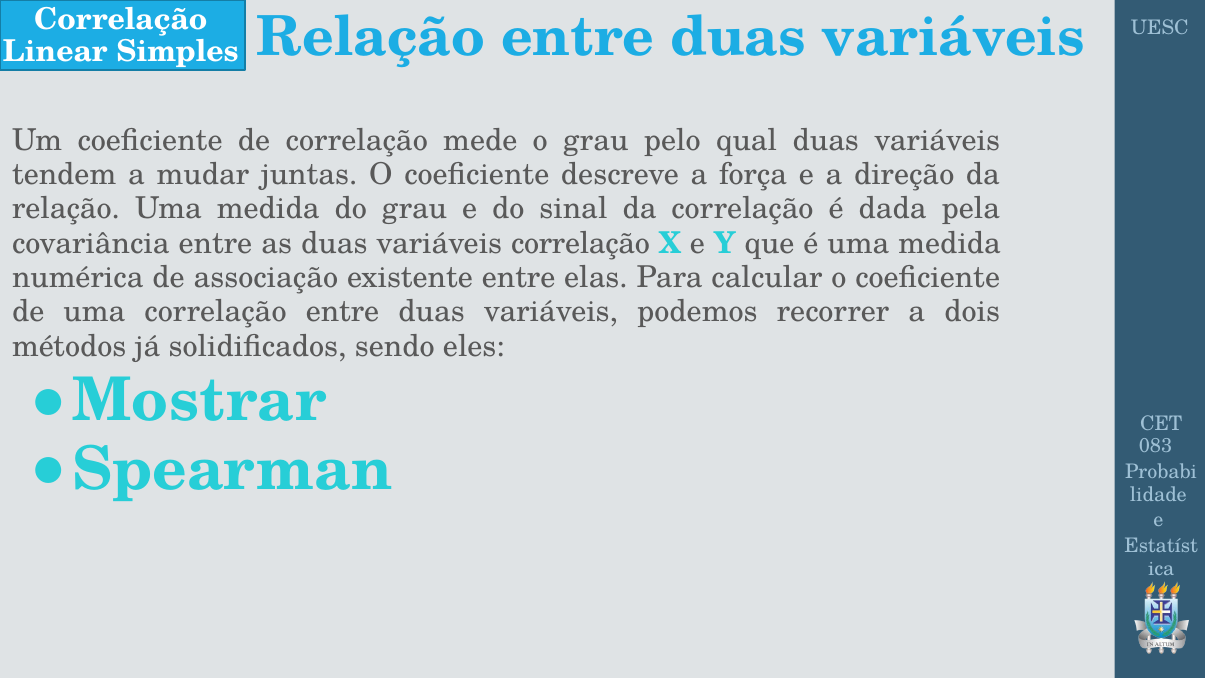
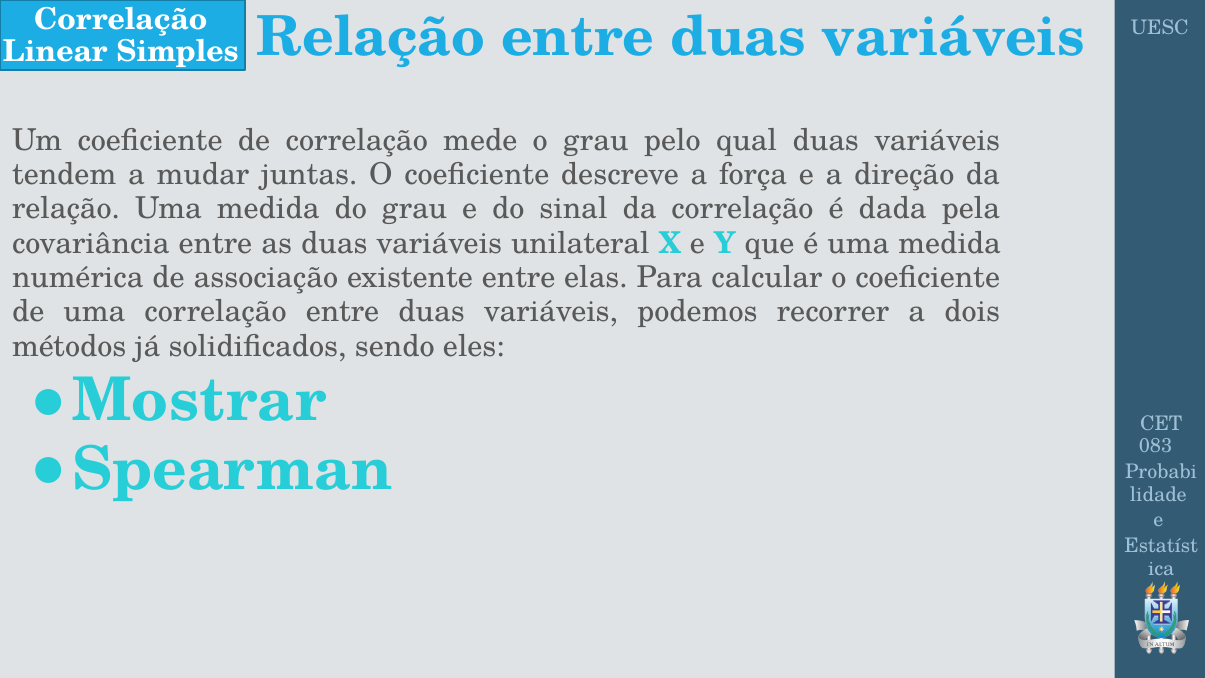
as duas variáveis correlação: correlação -> unilateral
